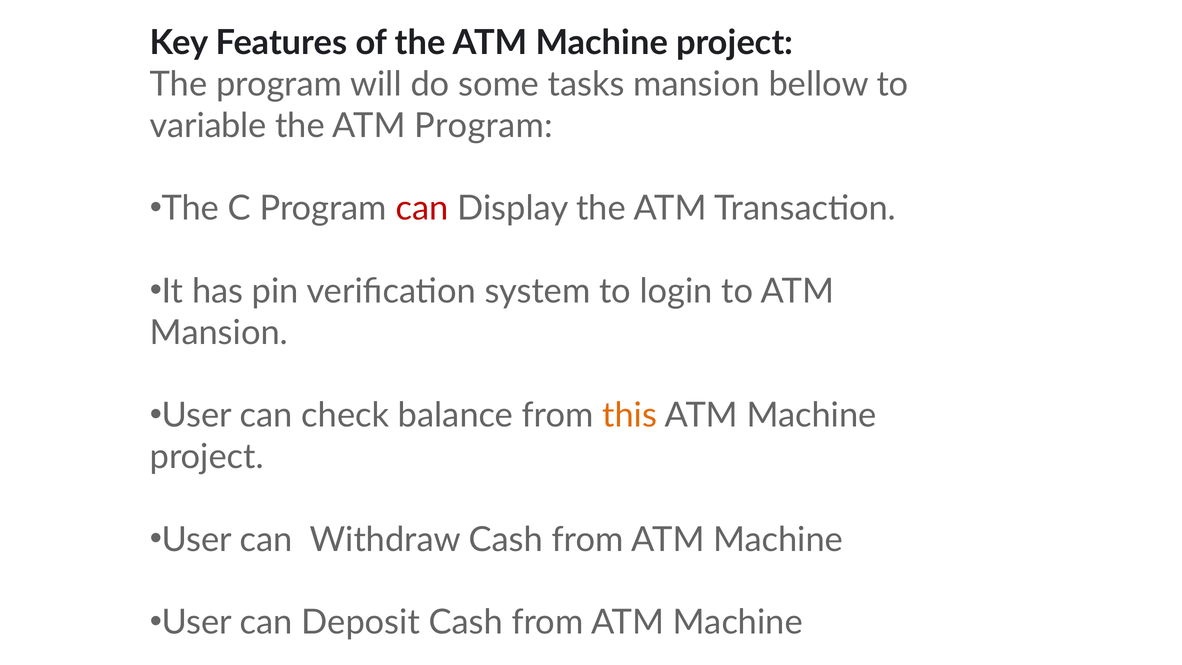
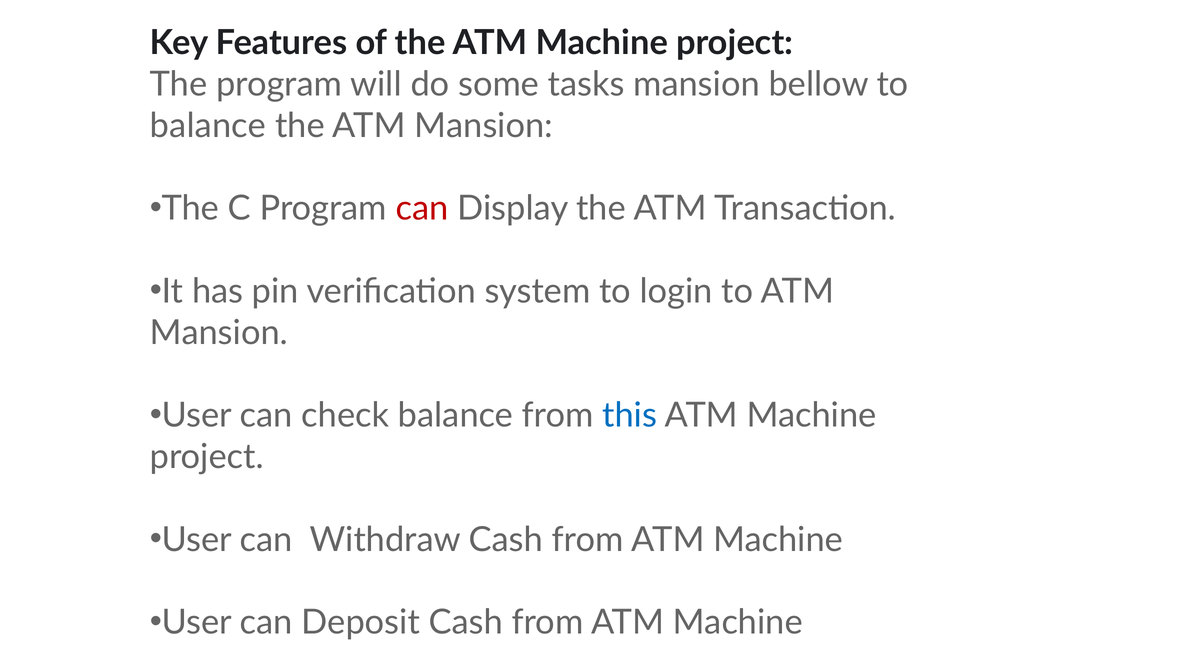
variable at (208, 126): variable -> balance
the ATM Program: Program -> Mansion
this colour: orange -> blue
